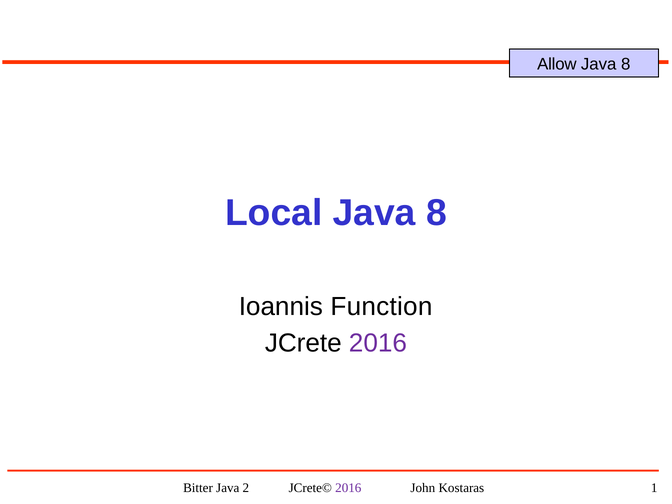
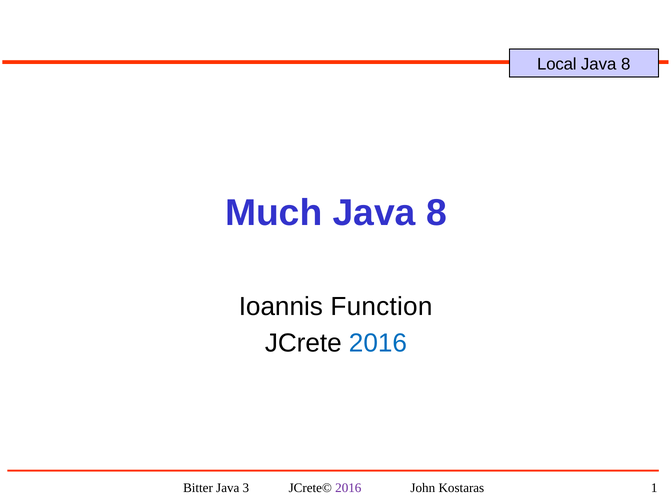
Allow: Allow -> Local
Local: Local -> Much
2016 at (378, 343) colour: purple -> blue
2: 2 -> 3
